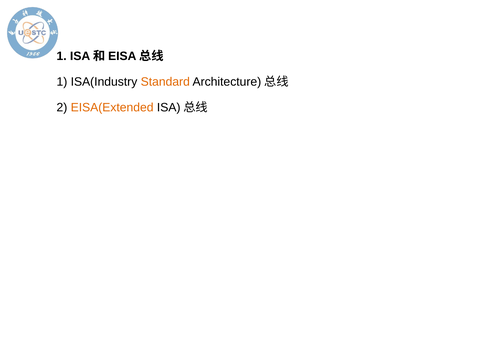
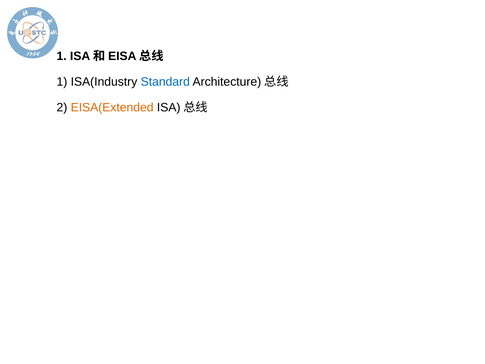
Standard colour: orange -> blue
